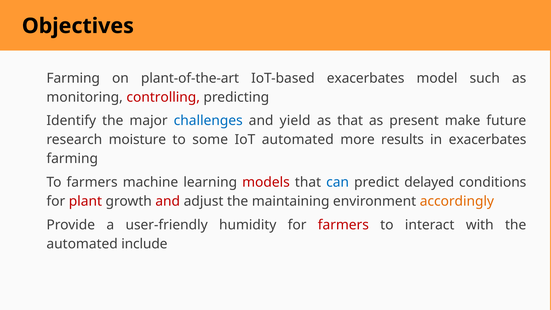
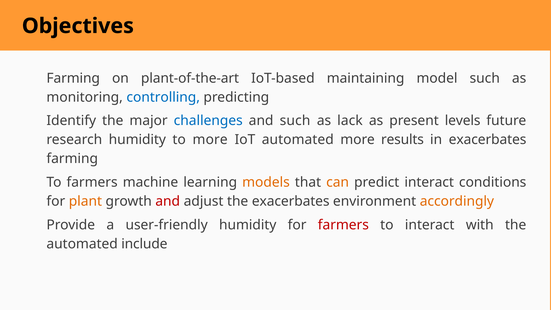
IoT-based exacerbates: exacerbates -> maintaining
controlling colour: red -> blue
and yield: yield -> such
as that: that -> lack
make: make -> levels
research moisture: moisture -> humidity
to some: some -> more
models colour: red -> orange
can colour: blue -> orange
predict delayed: delayed -> interact
plant colour: red -> orange
the maintaining: maintaining -> exacerbates
